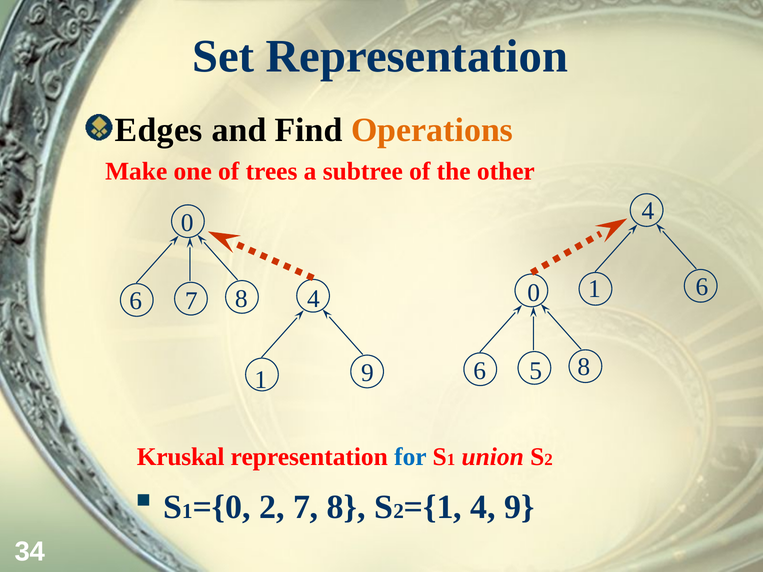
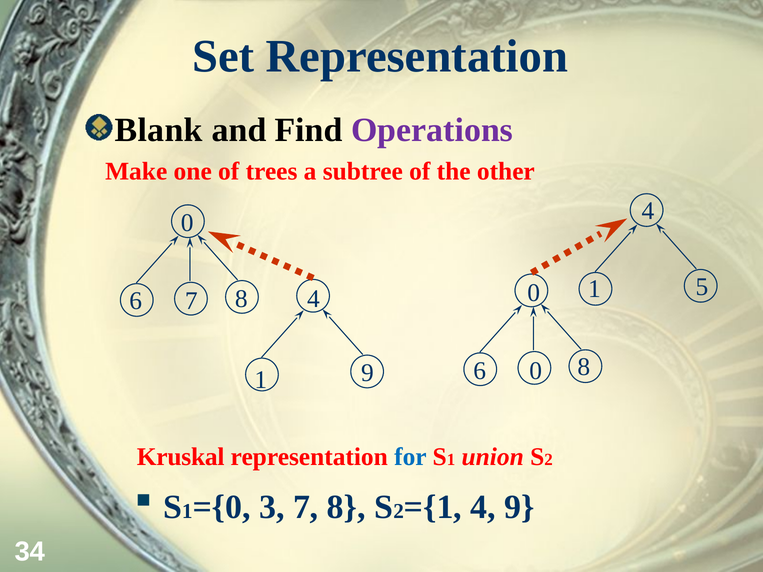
Edges: Edges -> Blank
Operations colour: orange -> purple
1 6: 6 -> 5
6 5: 5 -> 0
2 at (272, 507): 2 -> 3
